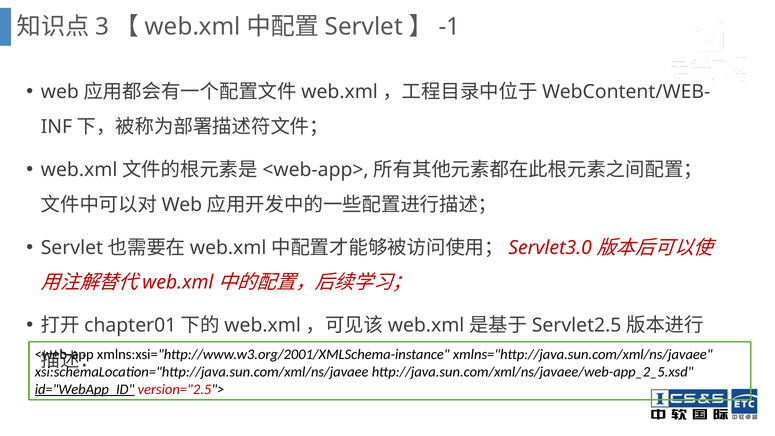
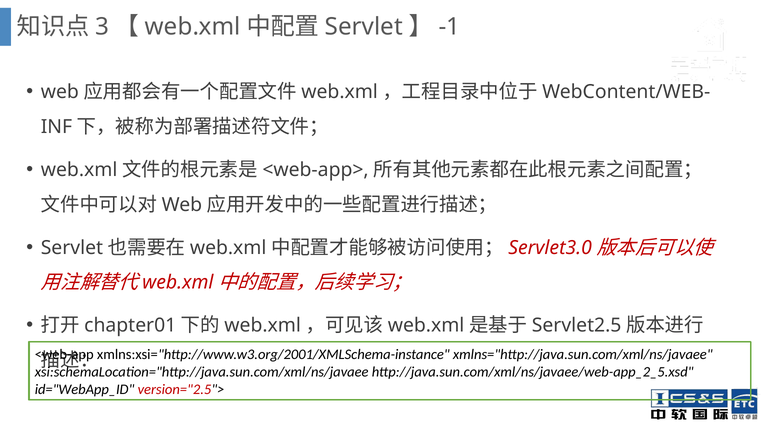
id="WebApp_ID underline: present -> none
